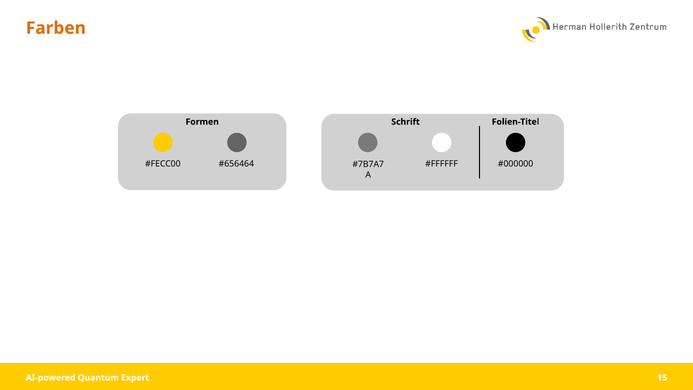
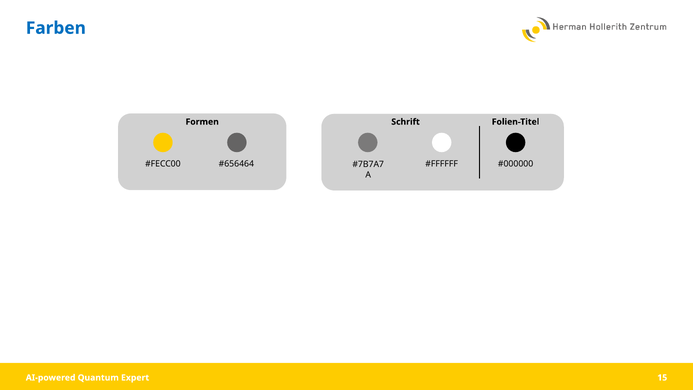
Farben colour: orange -> blue
